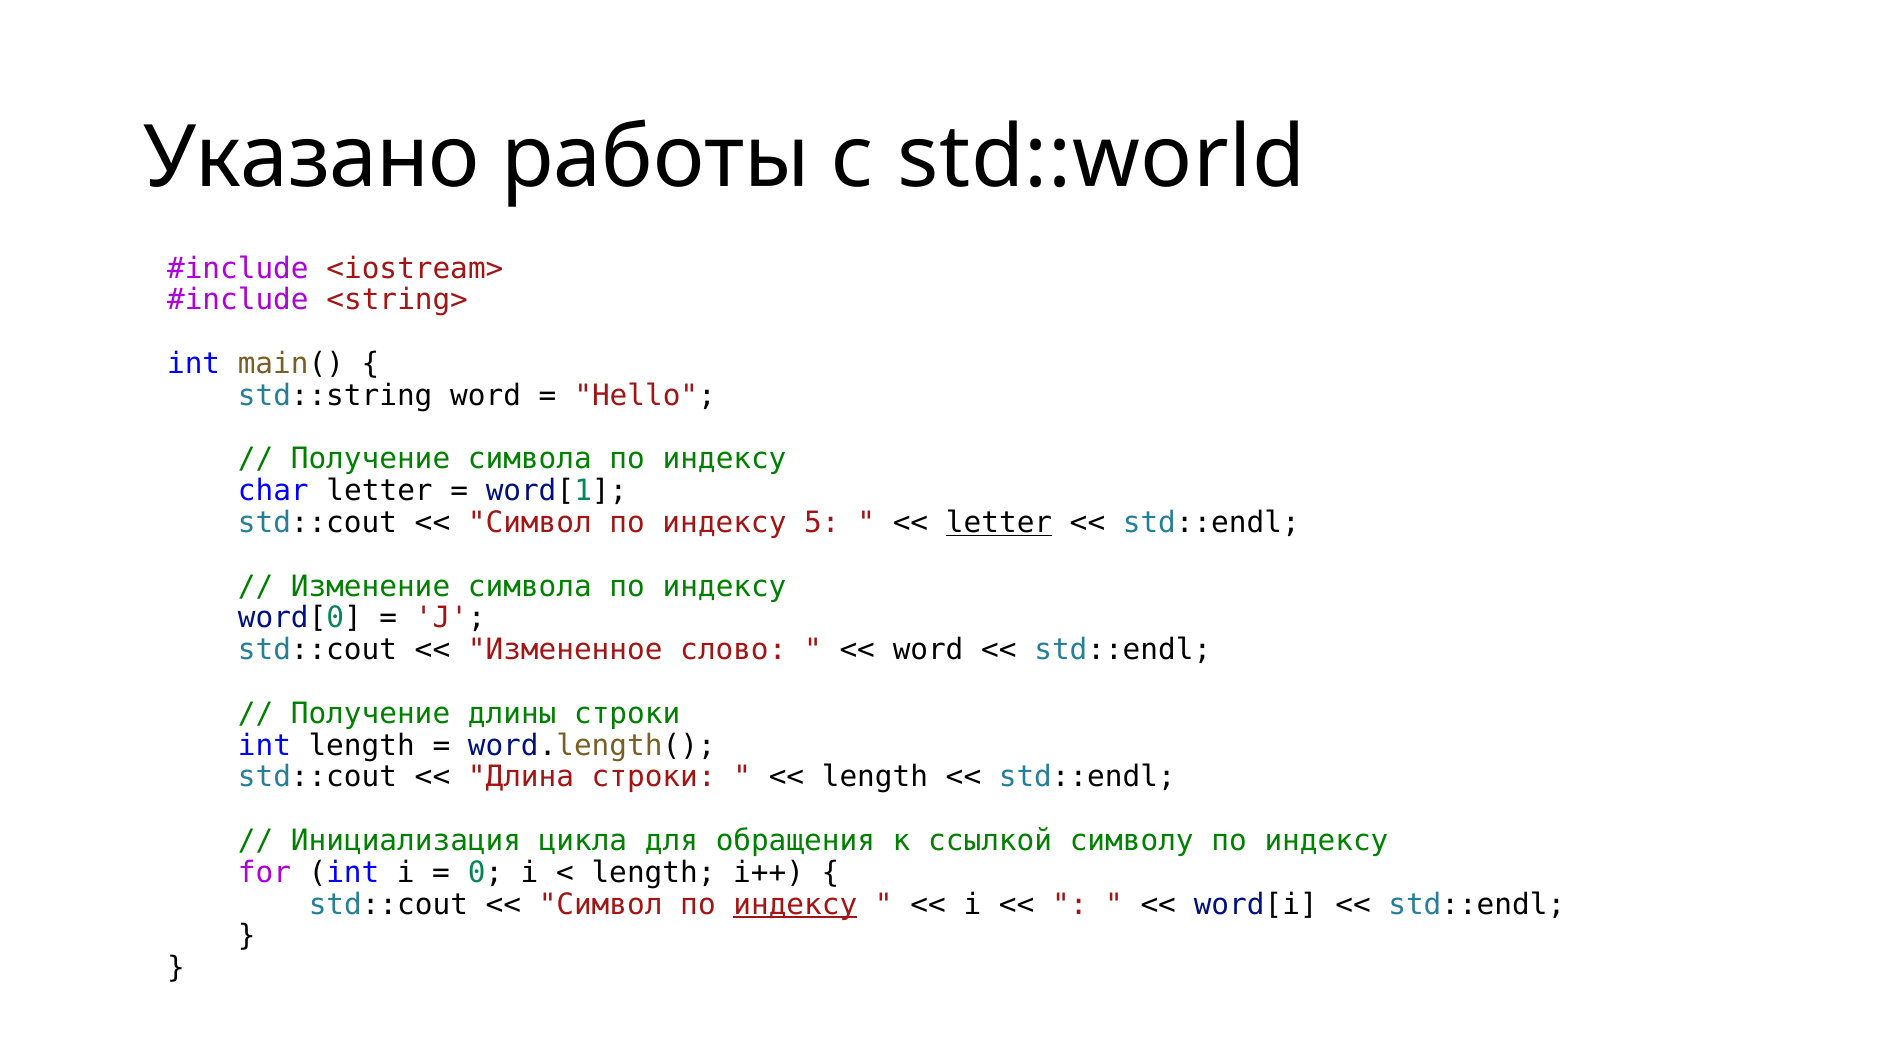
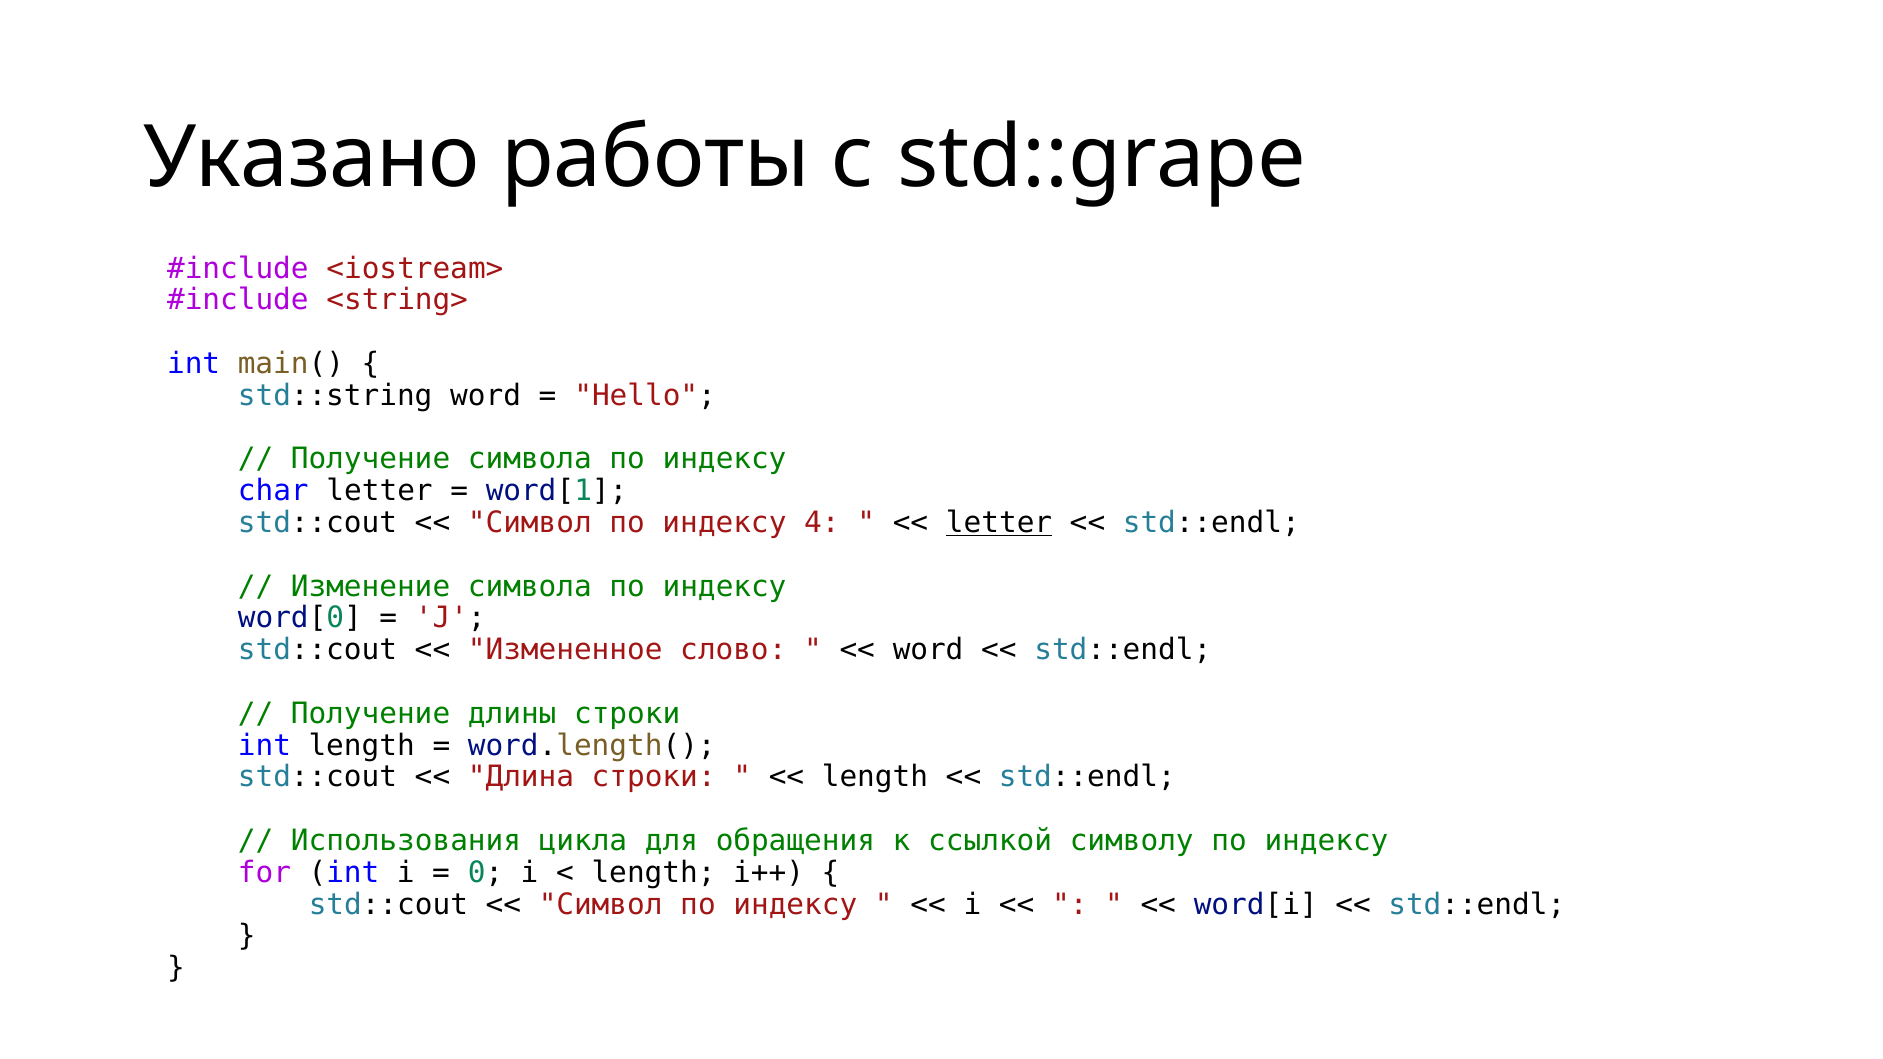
std::world: std::world -> std::grape
5: 5 -> 4
Инициализация: Инициализация -> Использования
индексу at (795, 905) underline: present -> none
